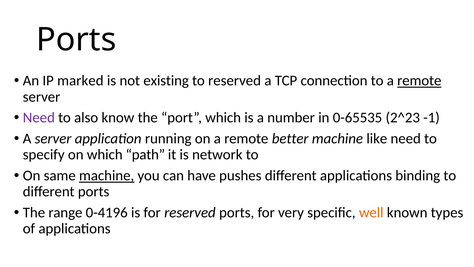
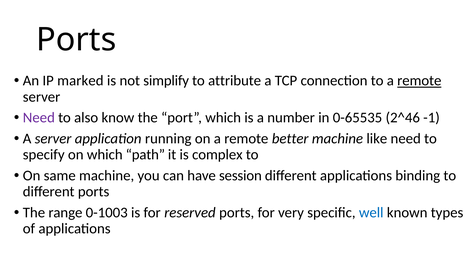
existing: existing -> simplify
to reserved: reserved -> attribute
2^23: 2^23 -> 2^46
network: network -> complex
machine at (107, 175) underline: present -> none
pushes: pushes -> session
0-4196: 0-4196 -> 0-1003
well colour: orange -> blue
